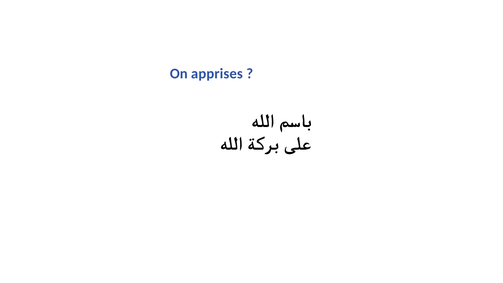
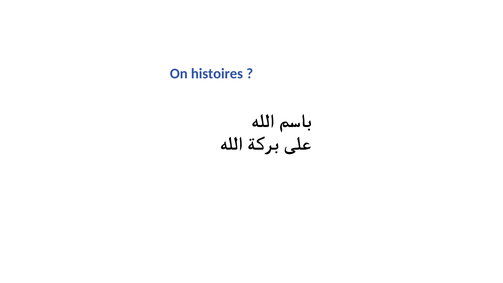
apprises: apprises -> histoires
